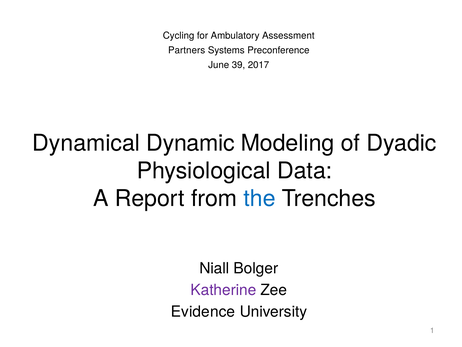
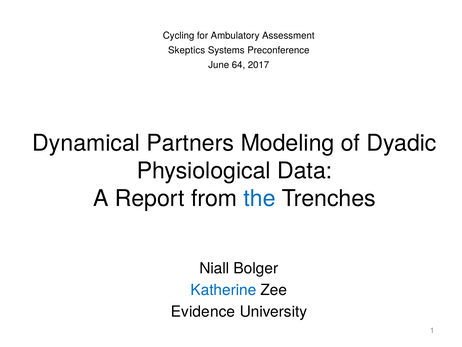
Partners: Partners -> Skeptics
39: 39 -> 64
Dynamic: Dynamic -> Partners
Katherine colour: purple -> blue
